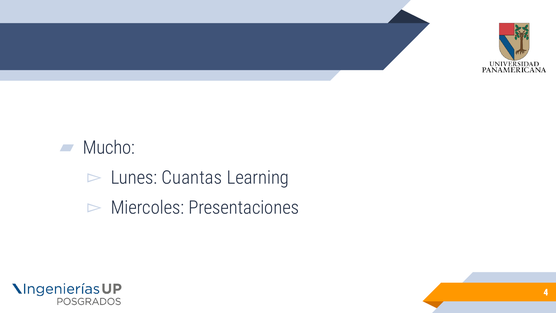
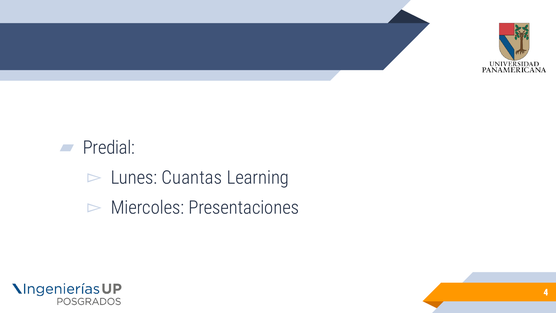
Mucho: Mucho -> Predial
